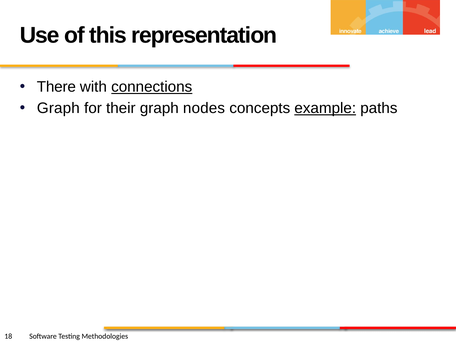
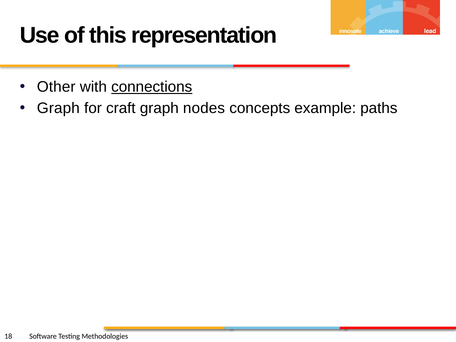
There: There -> Other
their: their -> craft
example underline: present -> none
